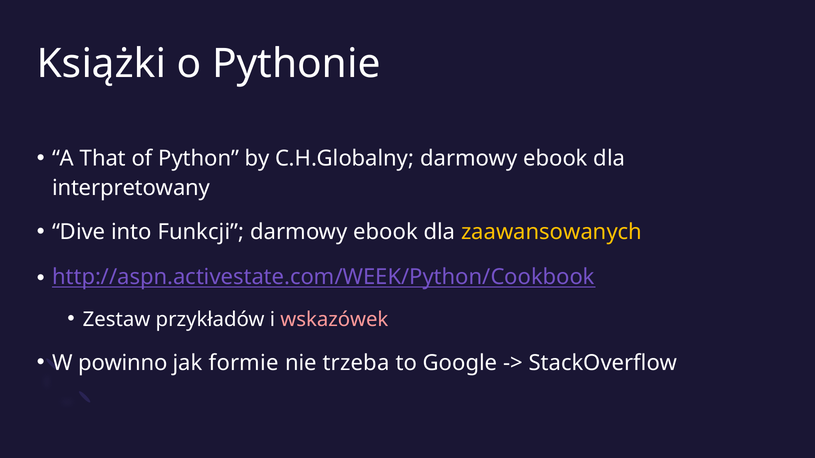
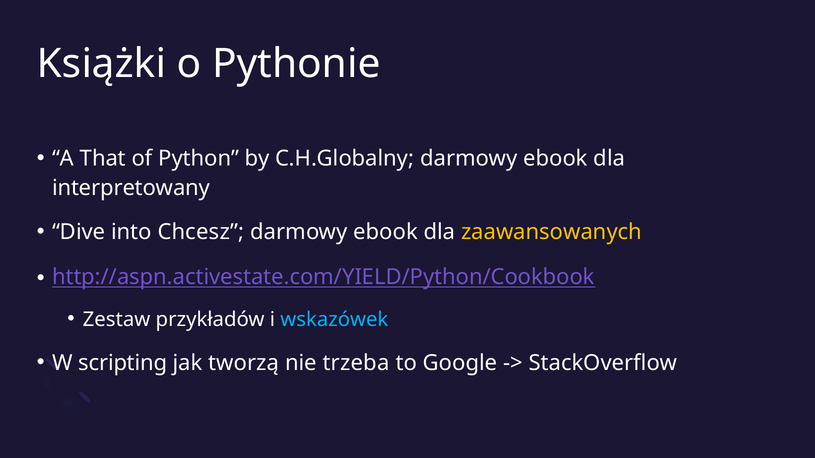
Funkcji: Funkcji -> Chcesz
http://aspn.activestate.com/WEEK/Python/Cookbook: http://aspn.activestate.com/WEEK/Python/Cookbook -> http://aspn.activestate.com/YIELD/Python/Cookbook
wskazówek colour: pink -> light blue
powinno: powinno -> scripting
formie: formie -> tworzą
